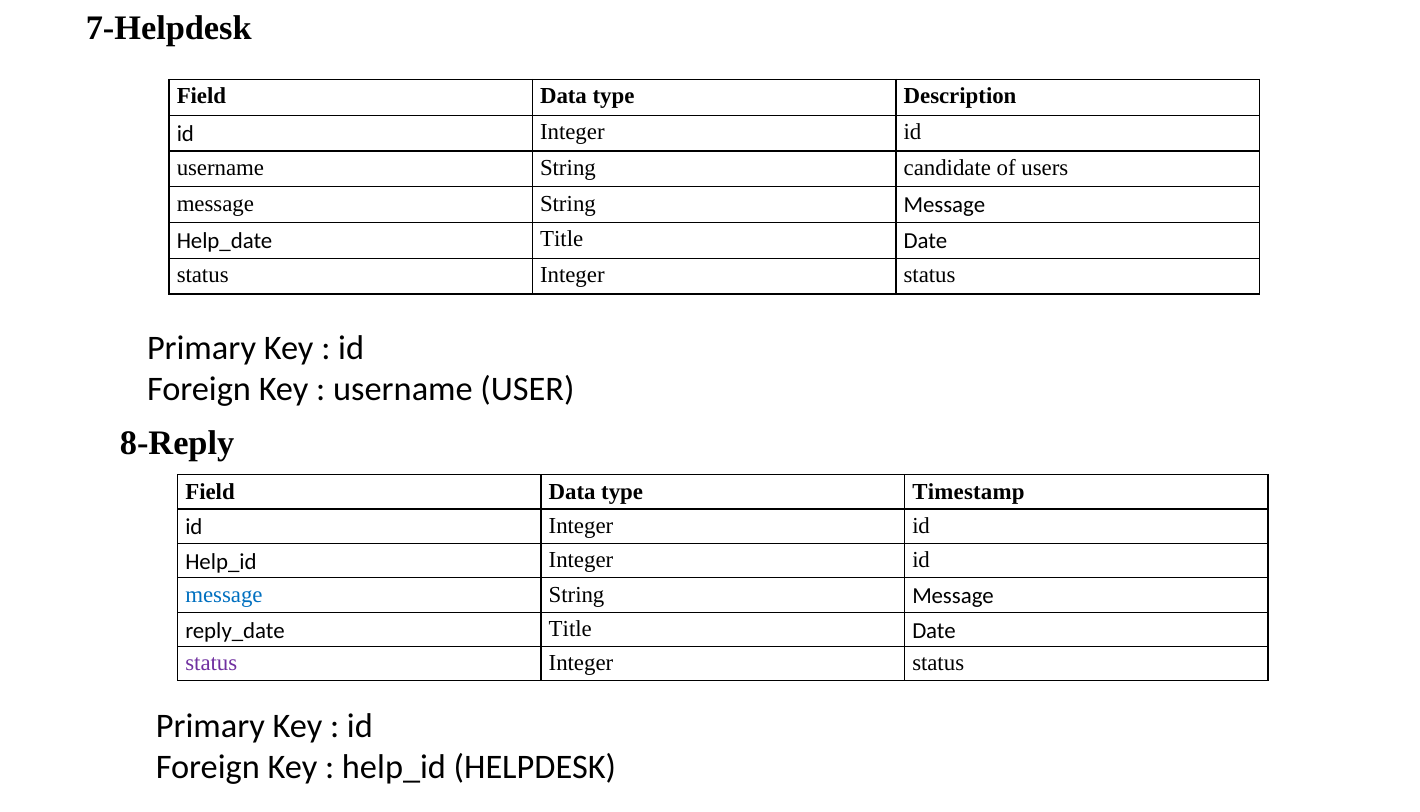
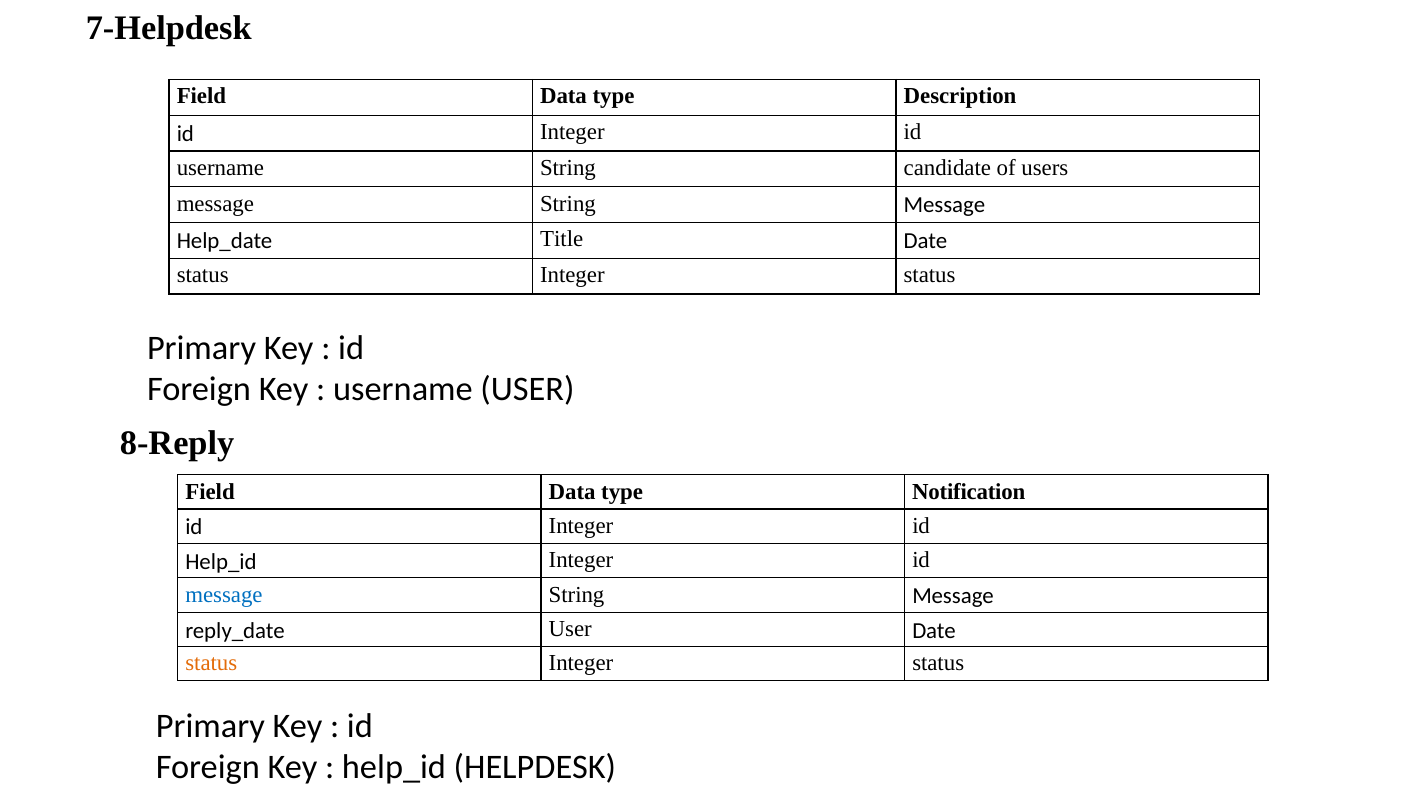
Timestamp: Timestamp -> Notification
Title at (570, 629): Title -> User
status at (211, 663) colour: purple -> orange
